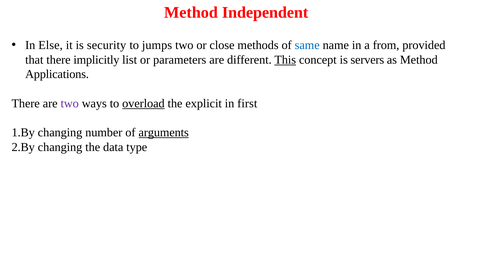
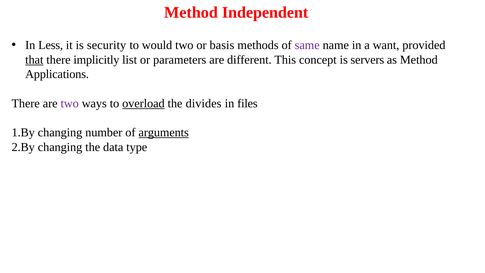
Else: Else -> Less
jumps: jumps -> would
close: close -> basis
same colour: blue -> purple
from: from -> want
that underline: none -> present
This underline: present -> none
explicit: explicit -> divides
first: first -> files
